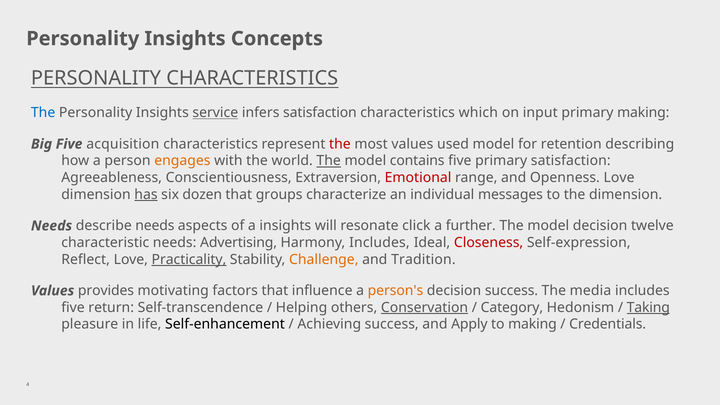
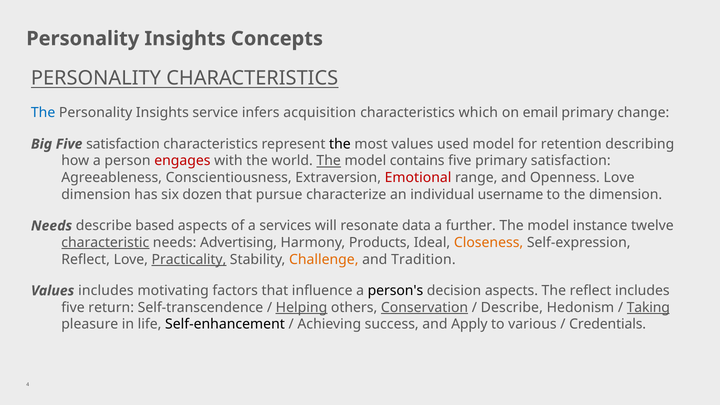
service underline: present -> none
infers satisfaction: satisfaction -> acquisition
input: input -> email
primary making: making -> change
Five acquisition: acquisition -> satisfaction
the at (340, 144) colour: red -> black
engages colour: orange -> red
has underline: present -> none
groups: groups -> pursue
messages: messages -> username
describe needs: needs -> based
a insights: insights -> services
click: click -> data
model decision: decision -> instance
characteristic underline: none -> present
Harmony Includes: Includes -> Products
Closeness colour: red -> orange
Values provides: provides -> includes
person's colour: orange -> black
decision success: success -> aspects
The media: media -> reflect
Helping underline: none -> present
Category at (512, 308): Category -> Describe
to making: making -> various
